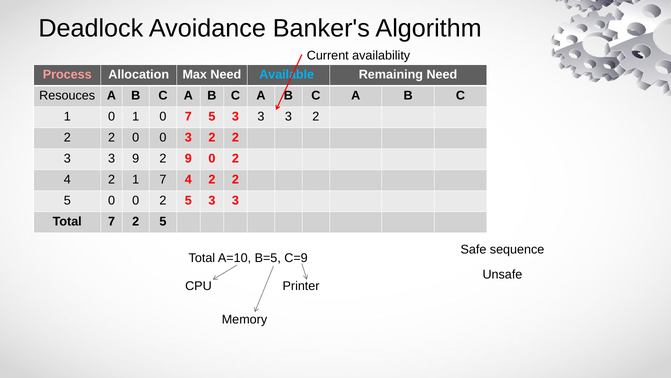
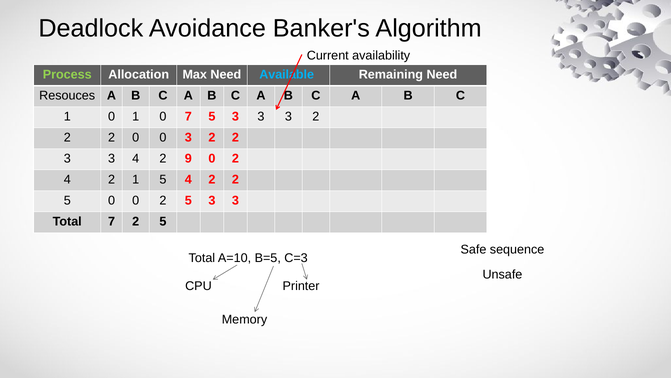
Process colour: pink -> light green
3 9: 9 -> 4
1 7: 7 -> 5
C=9: C=9 -> C=3
